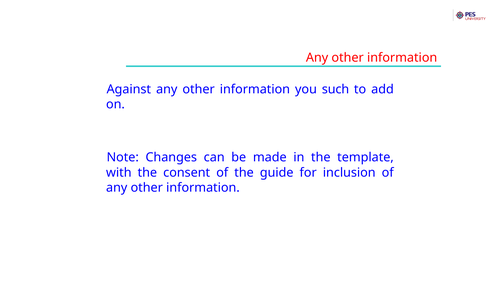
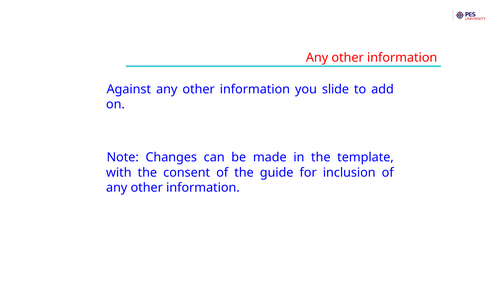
such: such -> slide
